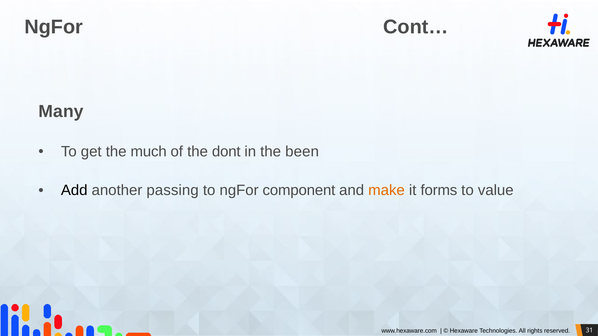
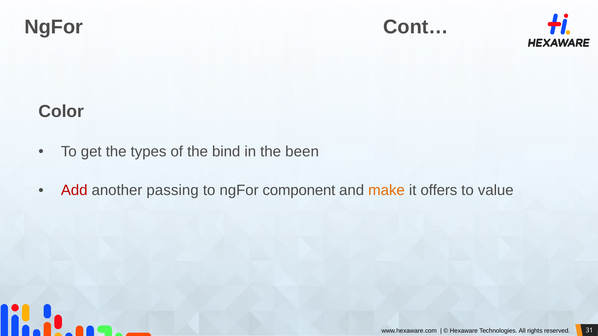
Many: Many -> Color
much: much -> types
dont: dont -> bind
Add colour: black -> red
forms: forms -> offers
